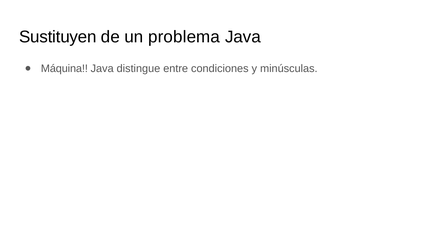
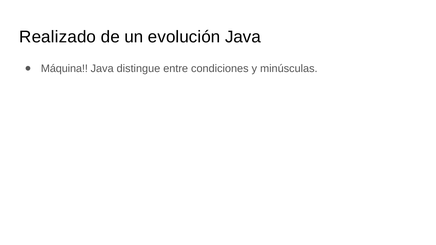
Sustituyen: Sustituyen -> Realizado
problema: problema -> evolución
